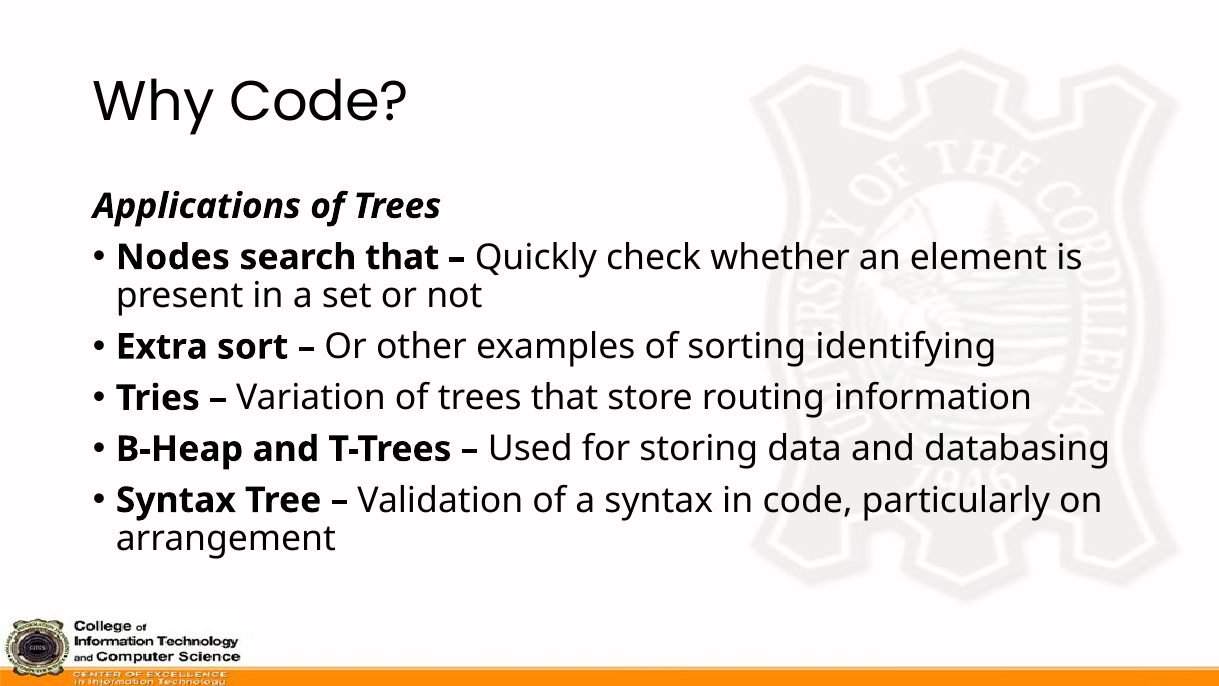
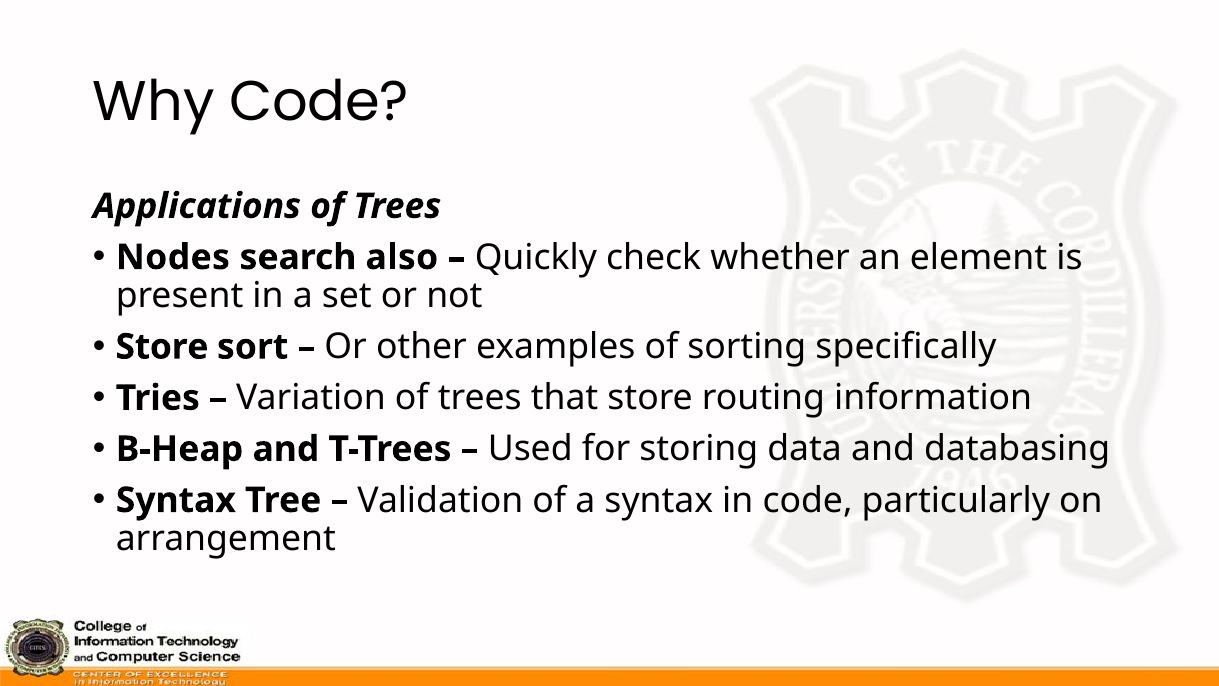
search that: that -> also
Extra at (162, 347): Extra -> Store
identifying: identifying -> specifically
